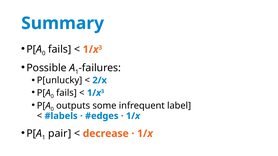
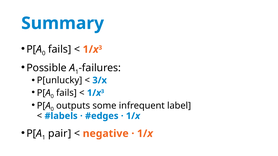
2/x: 2/x -> 3/x
decrease: decrease -> negative
